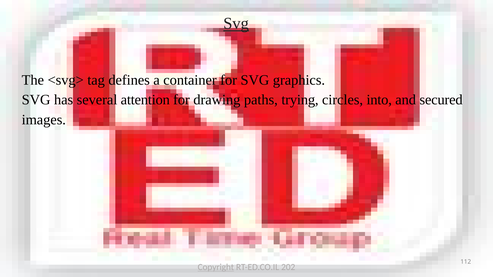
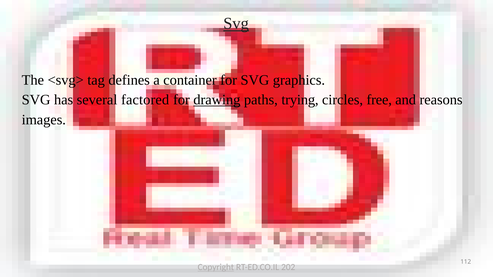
attention: attention -> factored
drawing underline: none -> present
into: into -> free
secured: secured -> reasons
